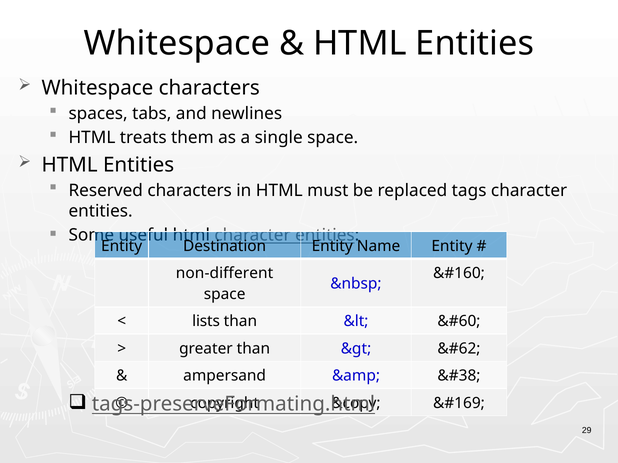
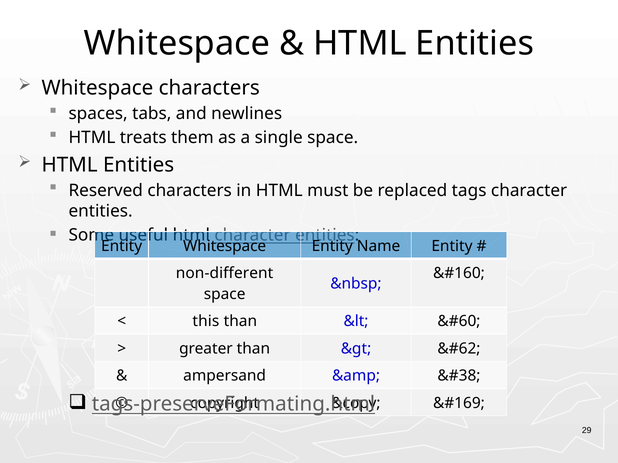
Entity Destination: Destination -> Whitespace
lists: lists -> this
